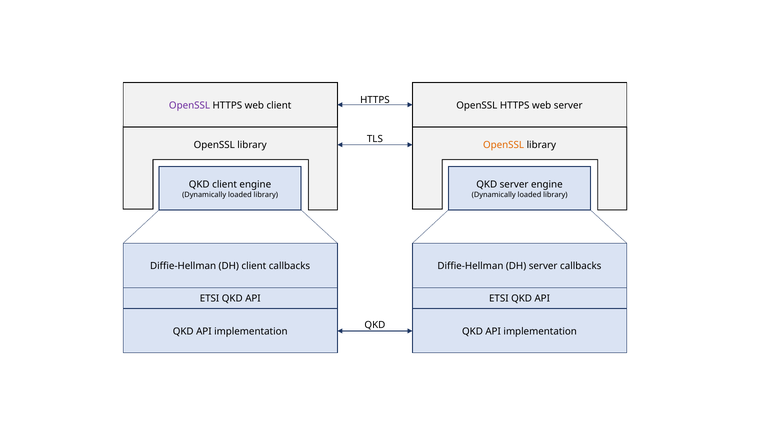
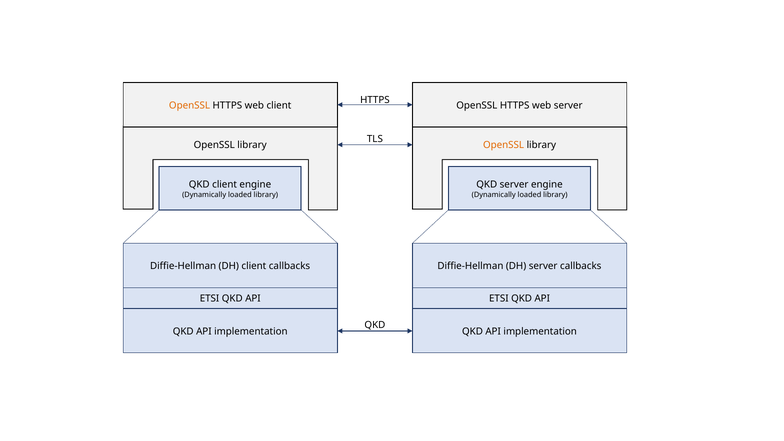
OpenSSL at (190, 105) colour: purple -> orange
